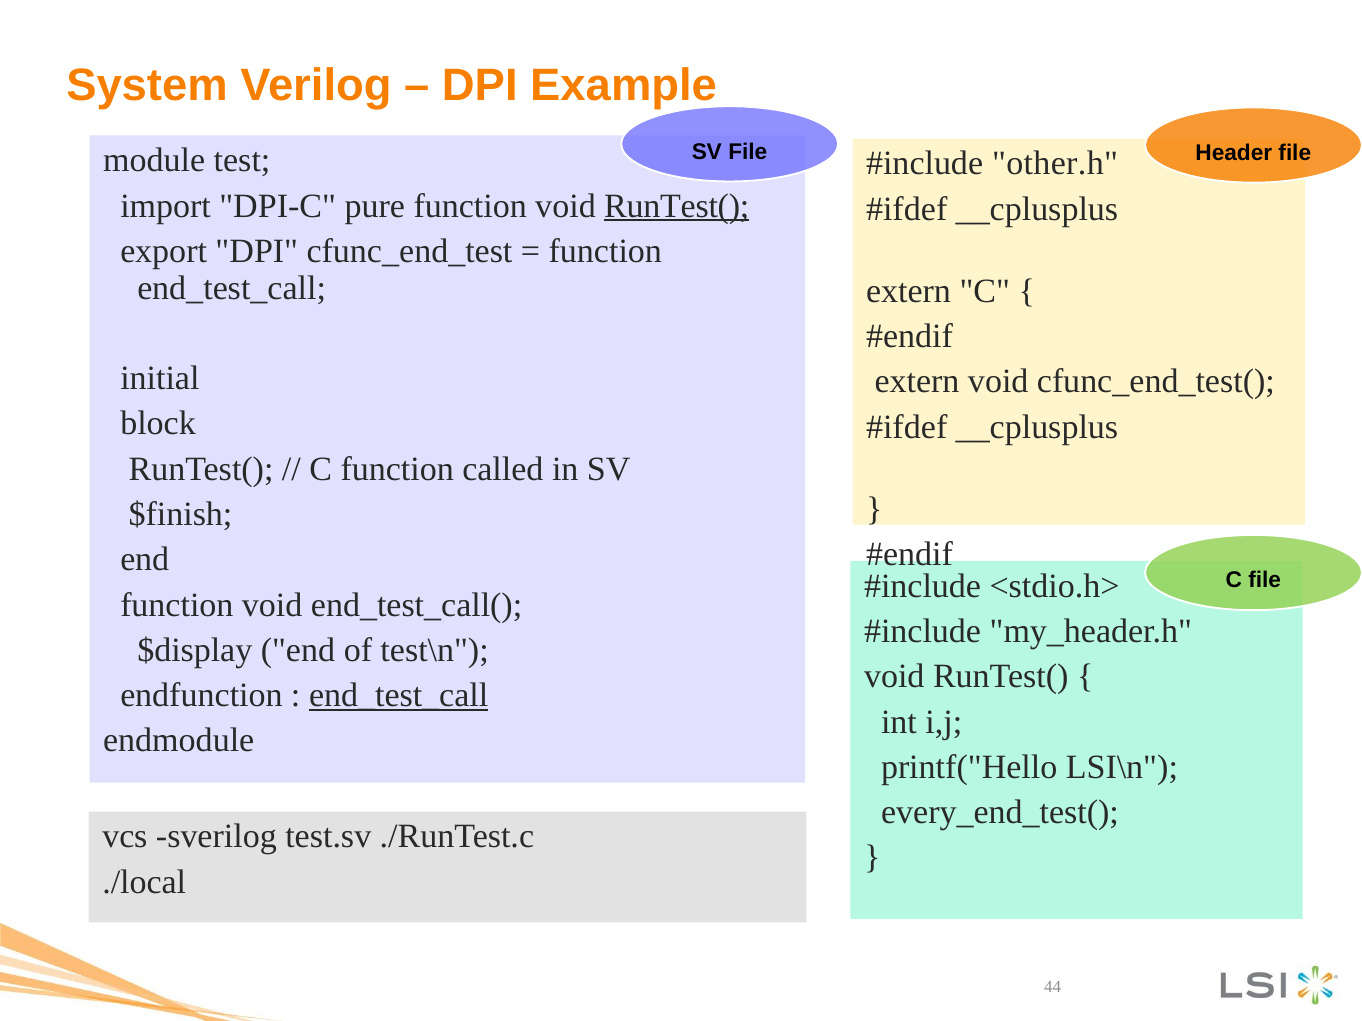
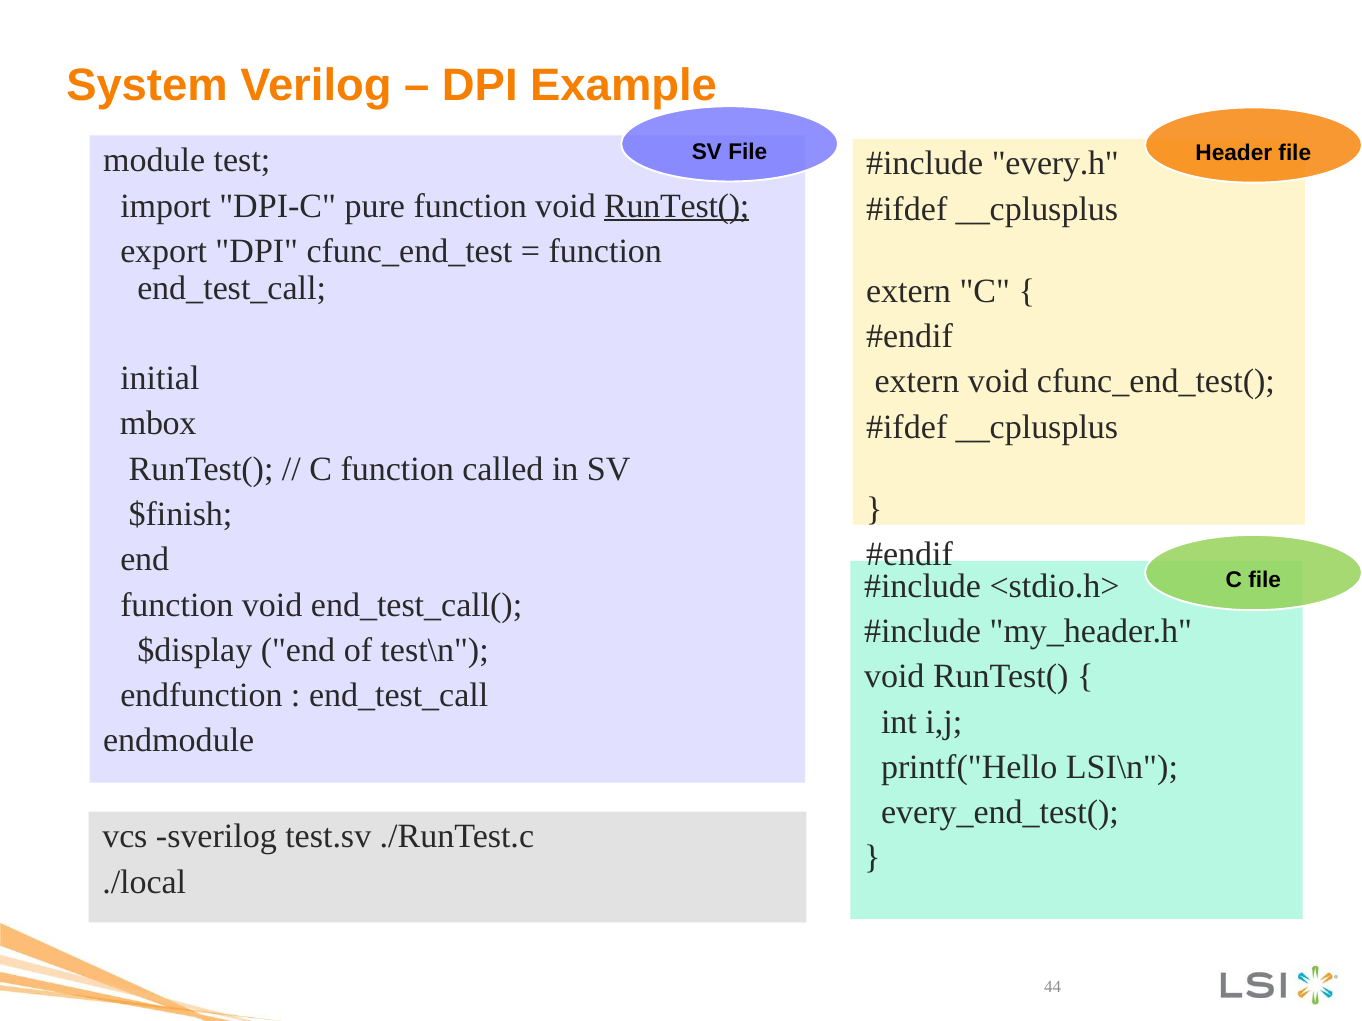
other.h: other.h -> every.h
block: block -> mbox
end_test_call at (399, 696) underline: present -> none
